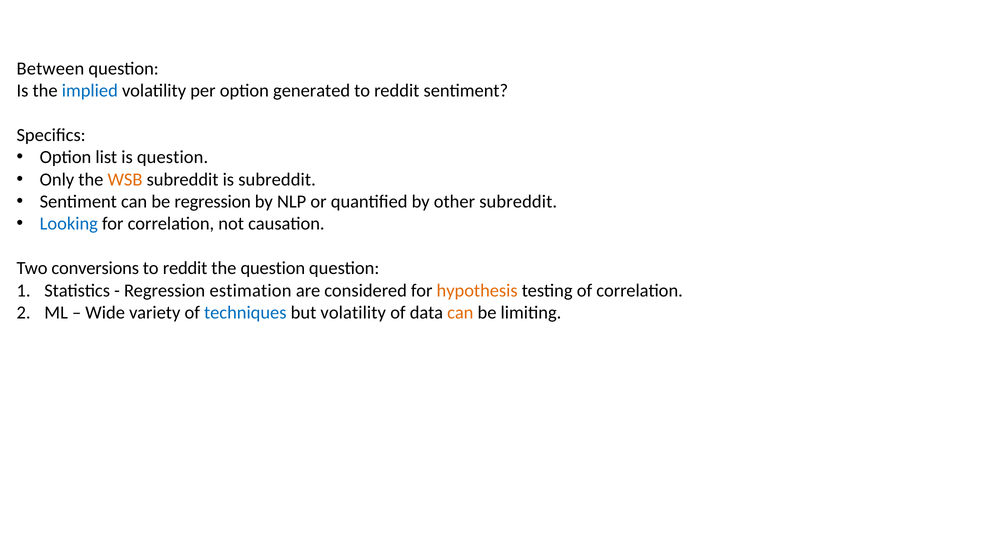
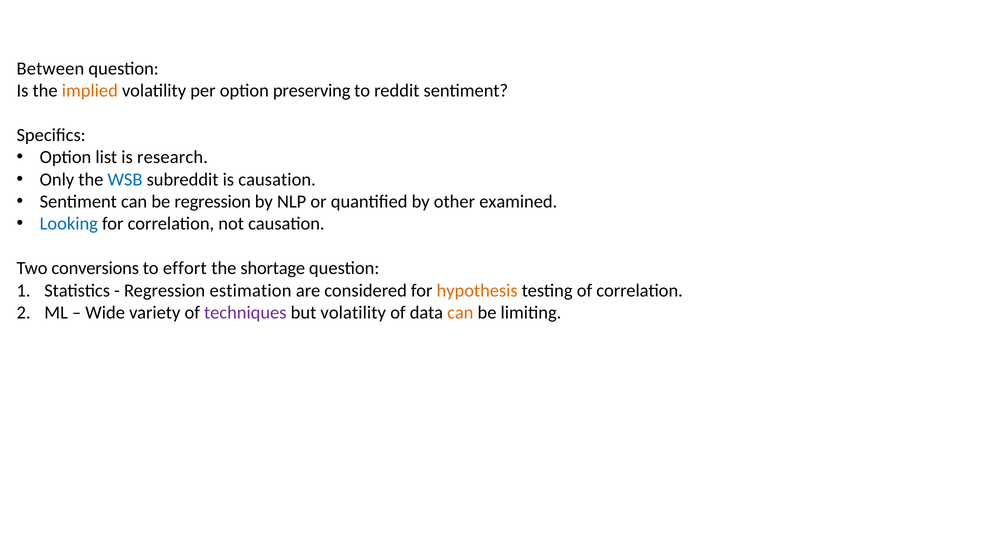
implied colour: blue -> orange
generated: generated -> preserving
is question: question -> research
WSB colour: orange -> blue
is subreddit: subreddit -> causation
other subreddit: subreddit -> examined
reddit at (185, 268): reddit -> effort
the question: question -> shortage
techniques colour: blue -> purple
